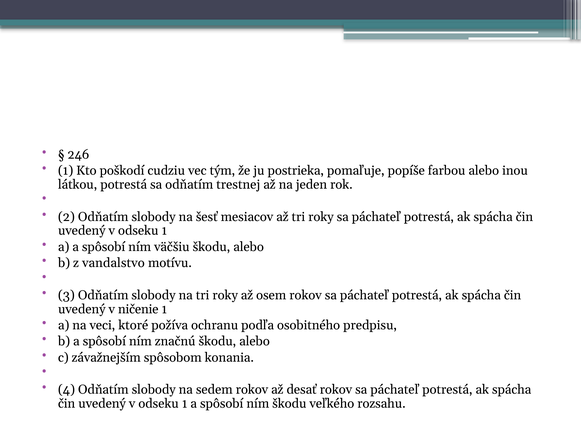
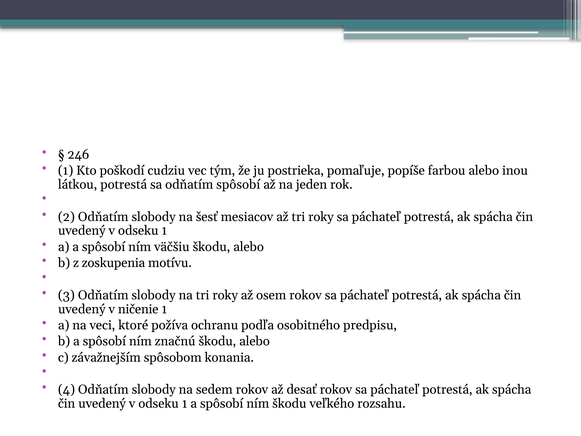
odňatím trestnej: trestnej -> spôsobí
vandalstvo: vandalstvo -> zoskupenia
